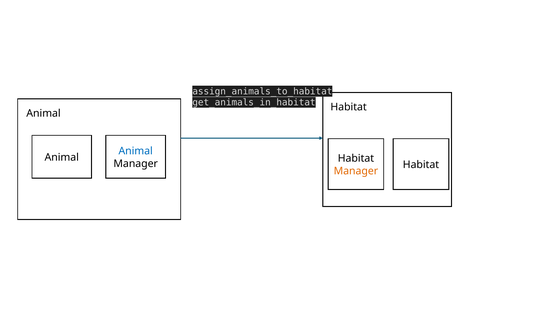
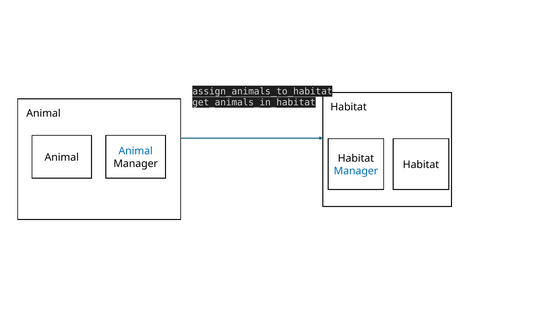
Manager at (356, 171) colour: orange -> blue
